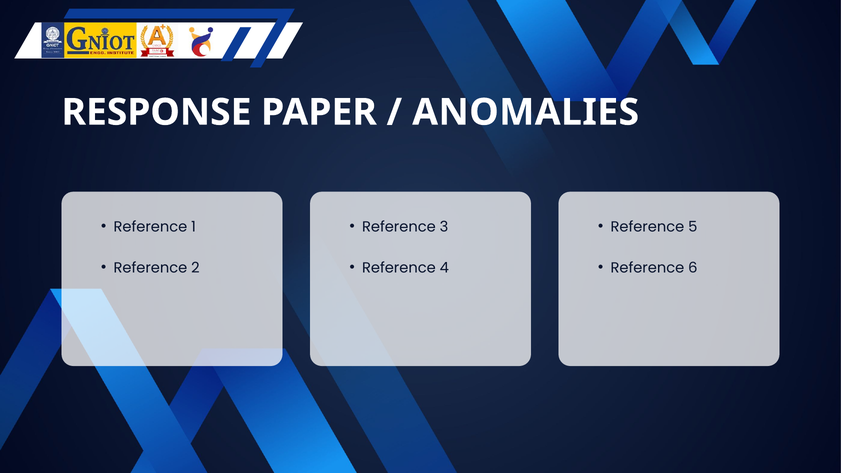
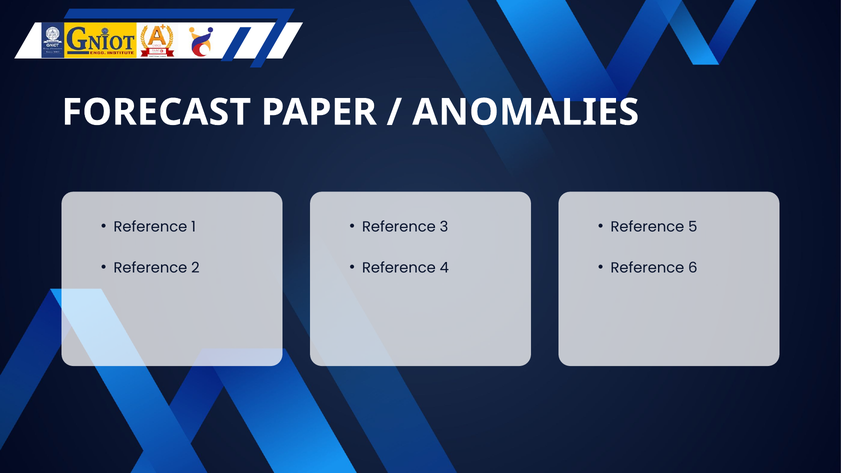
RESPONSE: RESPONSE -> FORECAST
